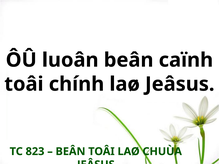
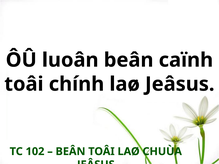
823: 823 -> 102
